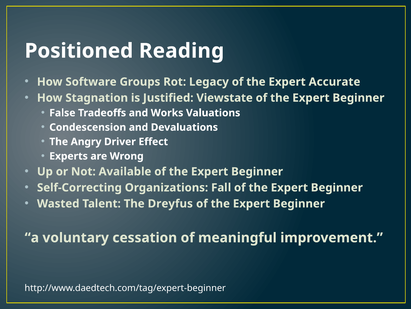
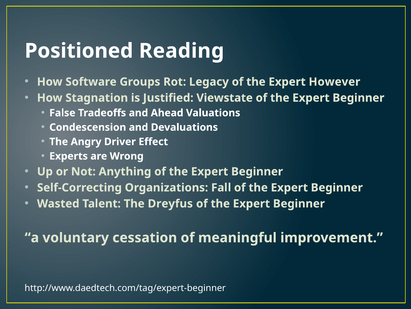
Accurate: Accurate -> However
Works: Works -> Ahead
Available: Available -> Anything
